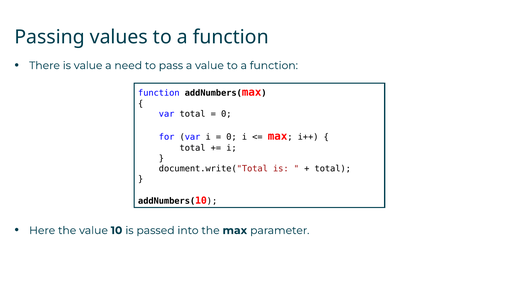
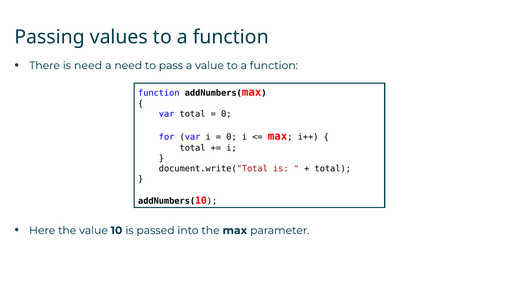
is value: value -> need
